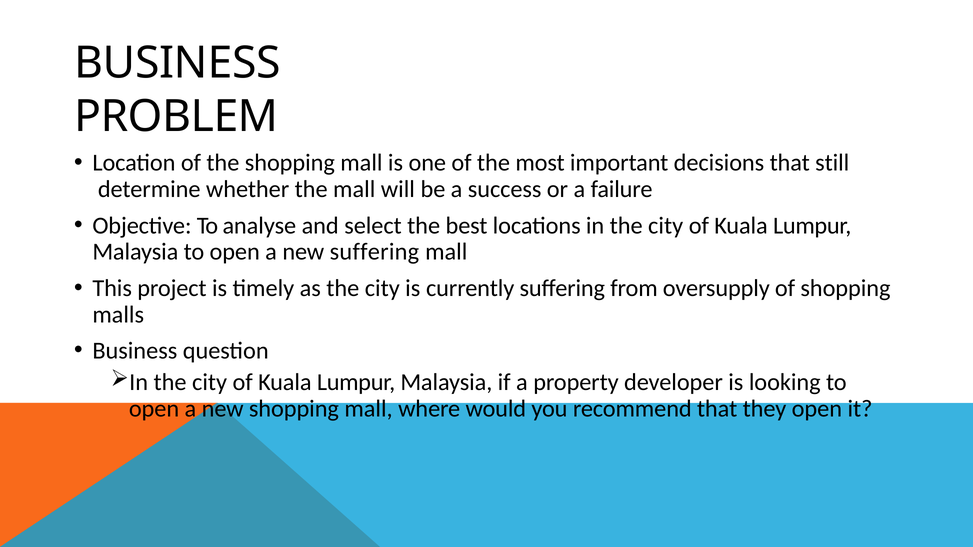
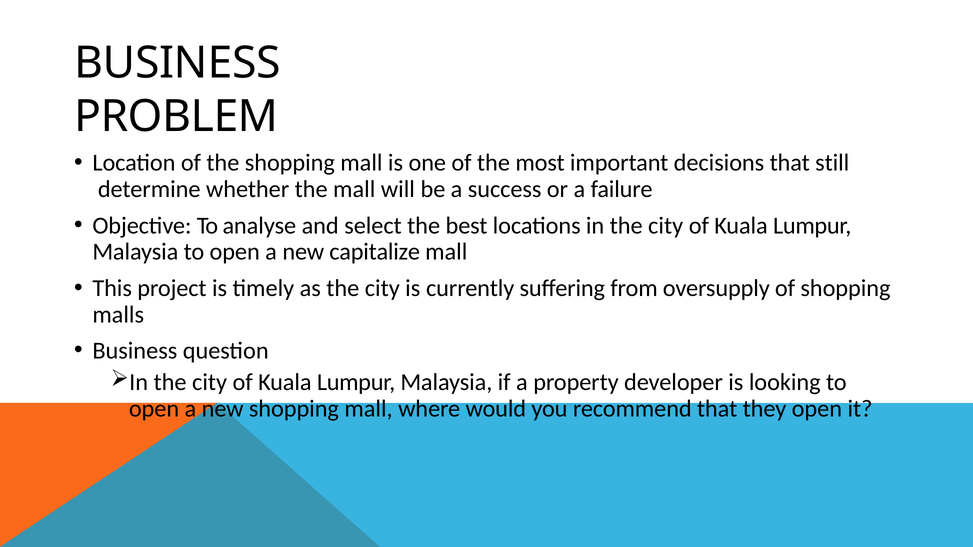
new suffering: suffering -> capitalize
